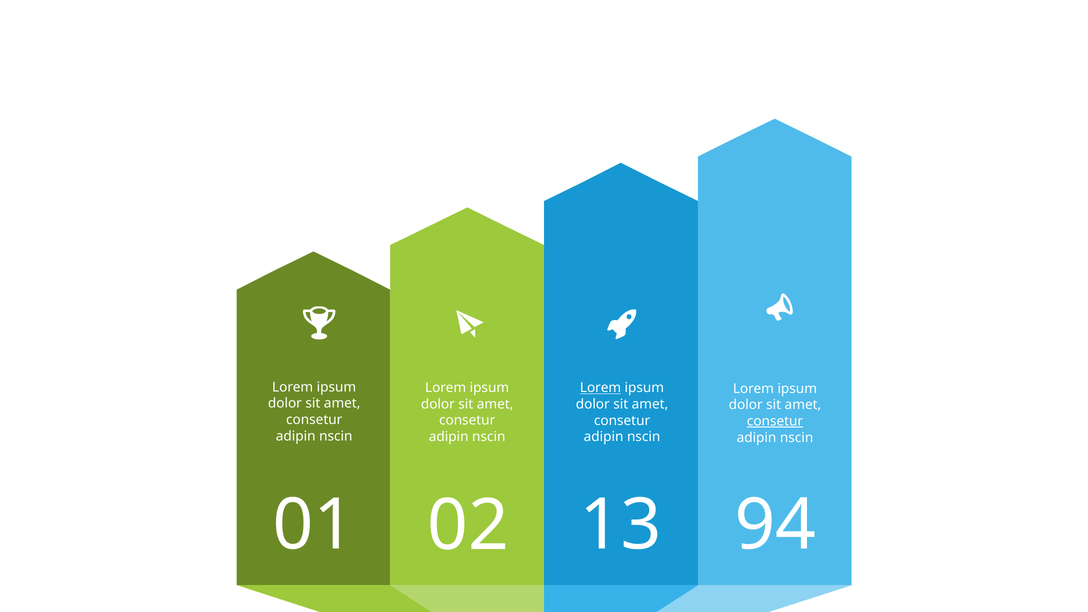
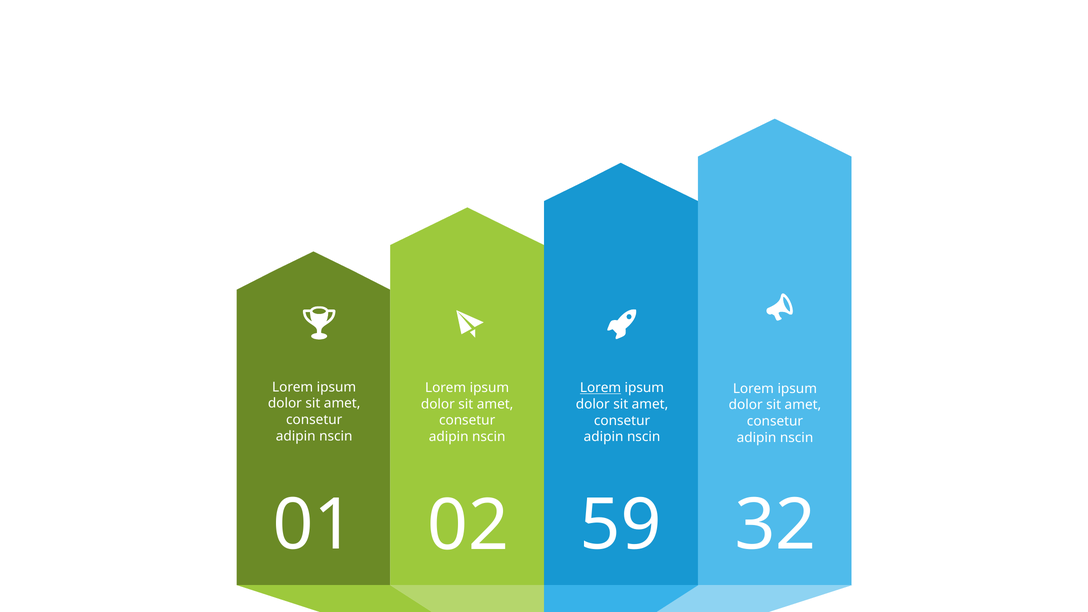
consetur at (775, 421) underline: present -> none
13: 13 -> 59
94: 94 -> 32
